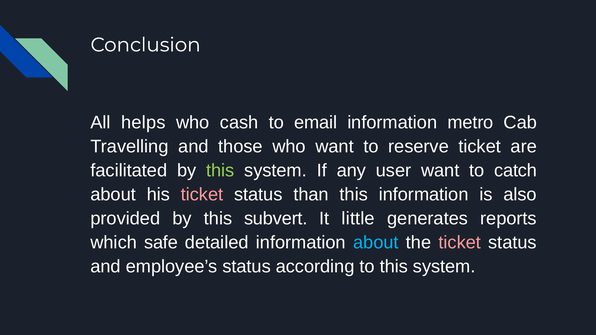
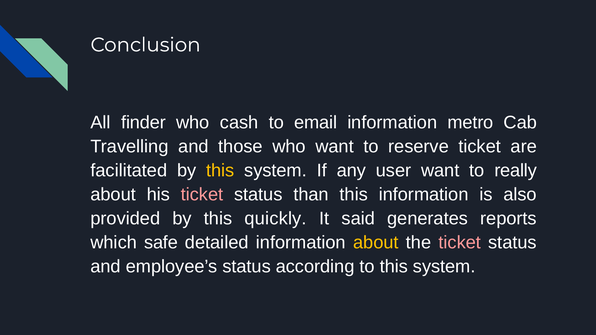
helps: helps -> finder
this at (220, 171) colour: light green -> yellow
catch: catch -> really
subvert: subvert -> quickly
little: little -> said
about at (376, 243) colour: light blue -> yellow
